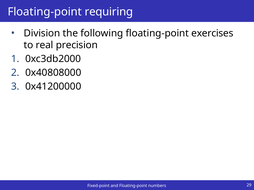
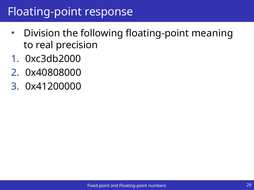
requiring: requiring -> response
exercises: exercises -> meaning
